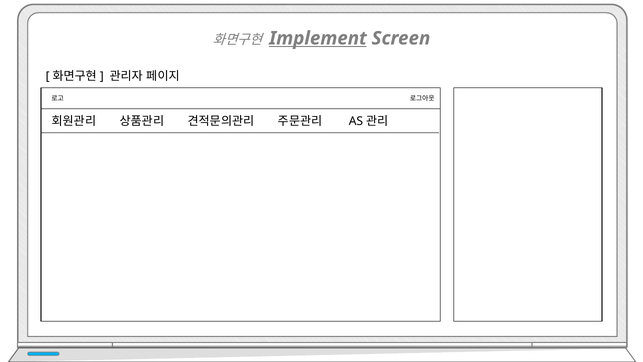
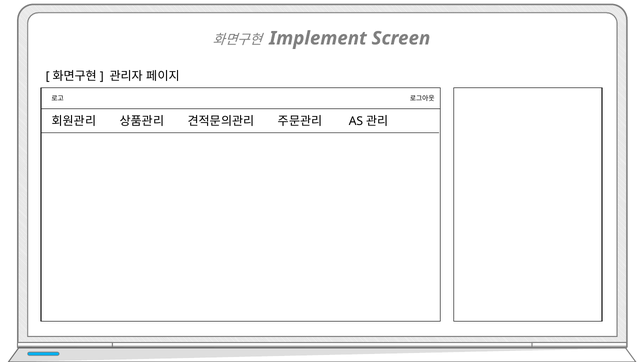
Implement underline: present -> none
